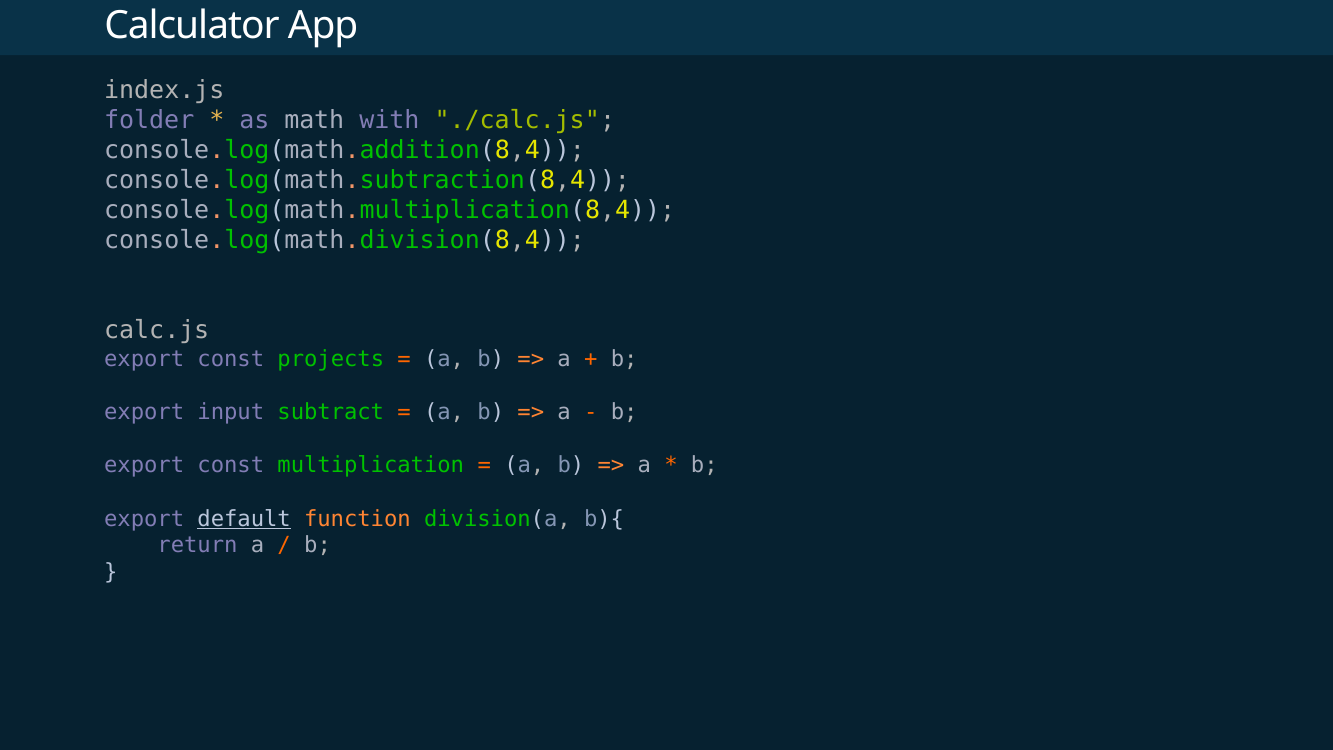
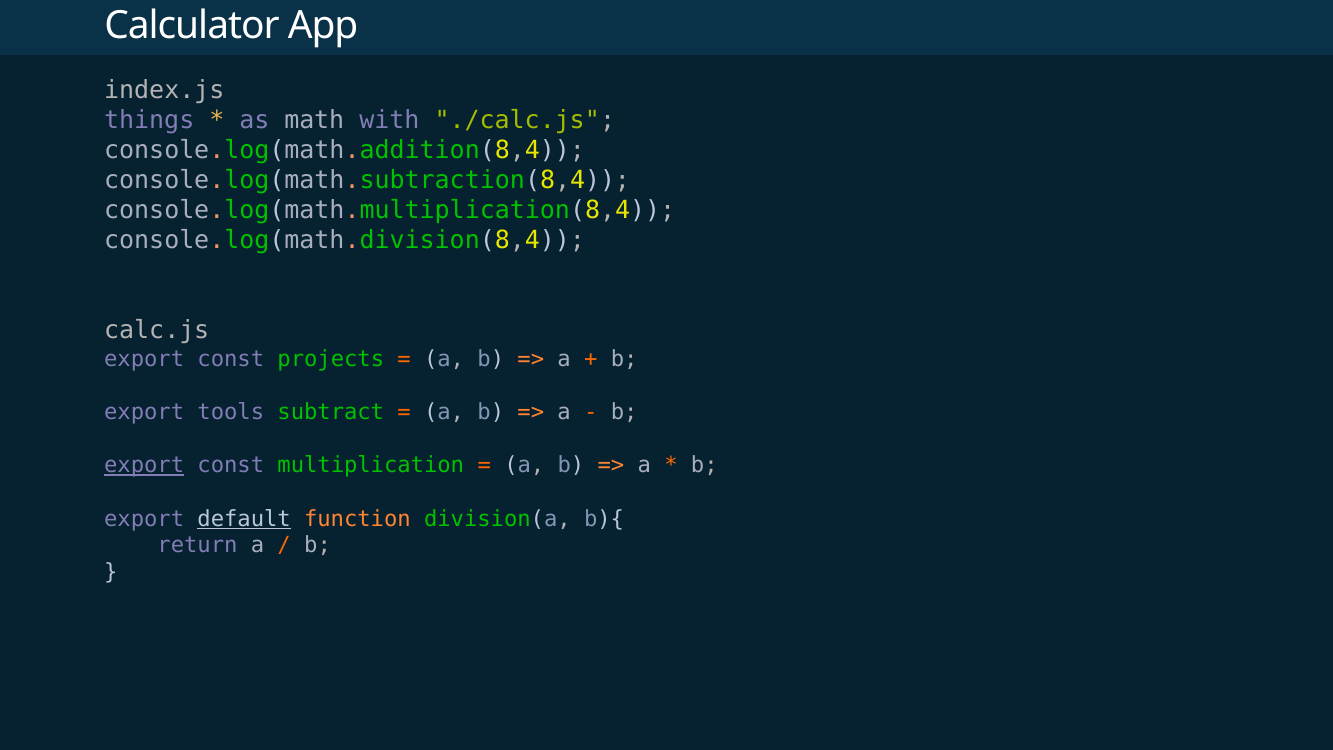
folder: folder -> things
input: input -> tools
export at (144, 465) underline: none -> present
